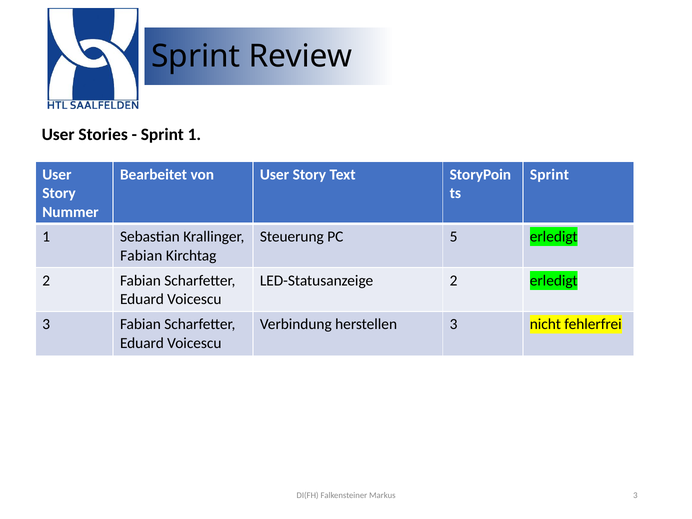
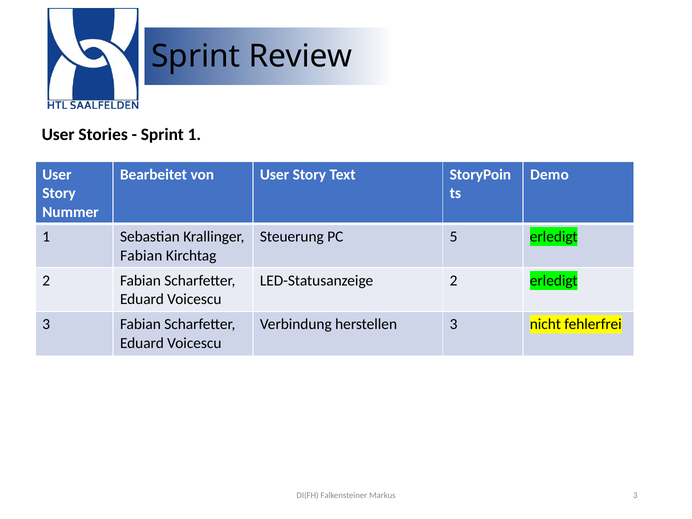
Sprint at (549, 174): Sprint -> Demo
